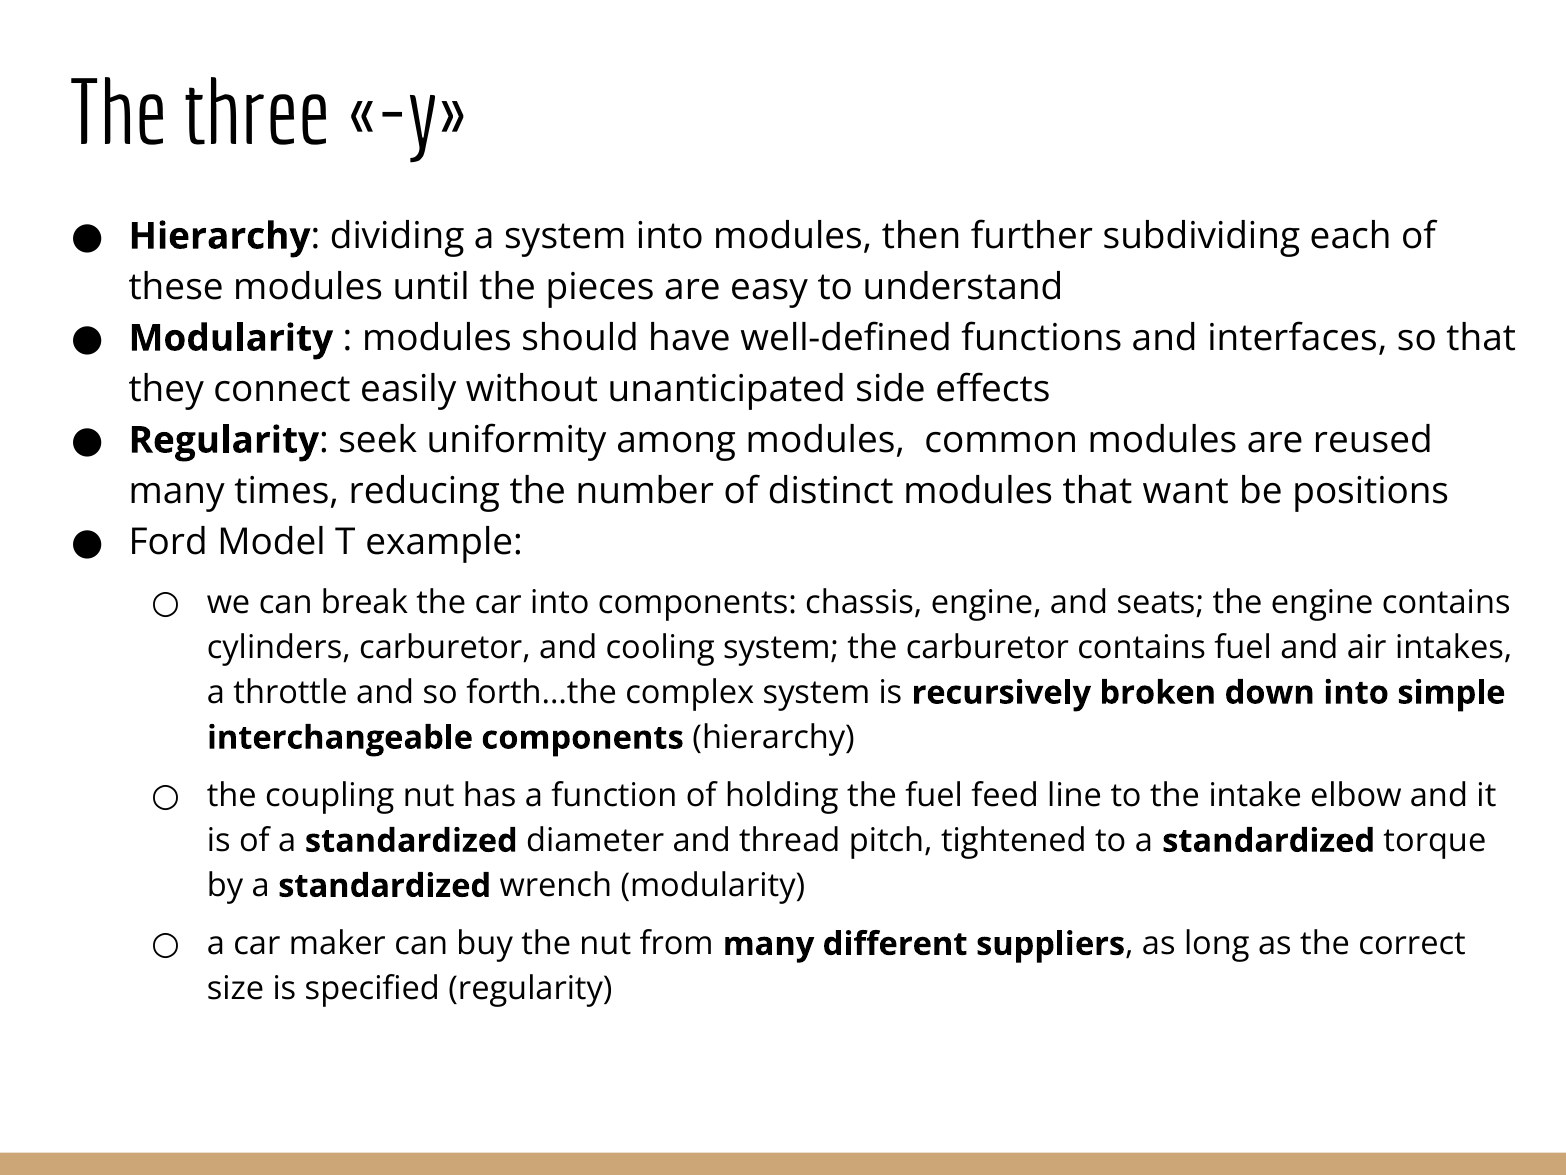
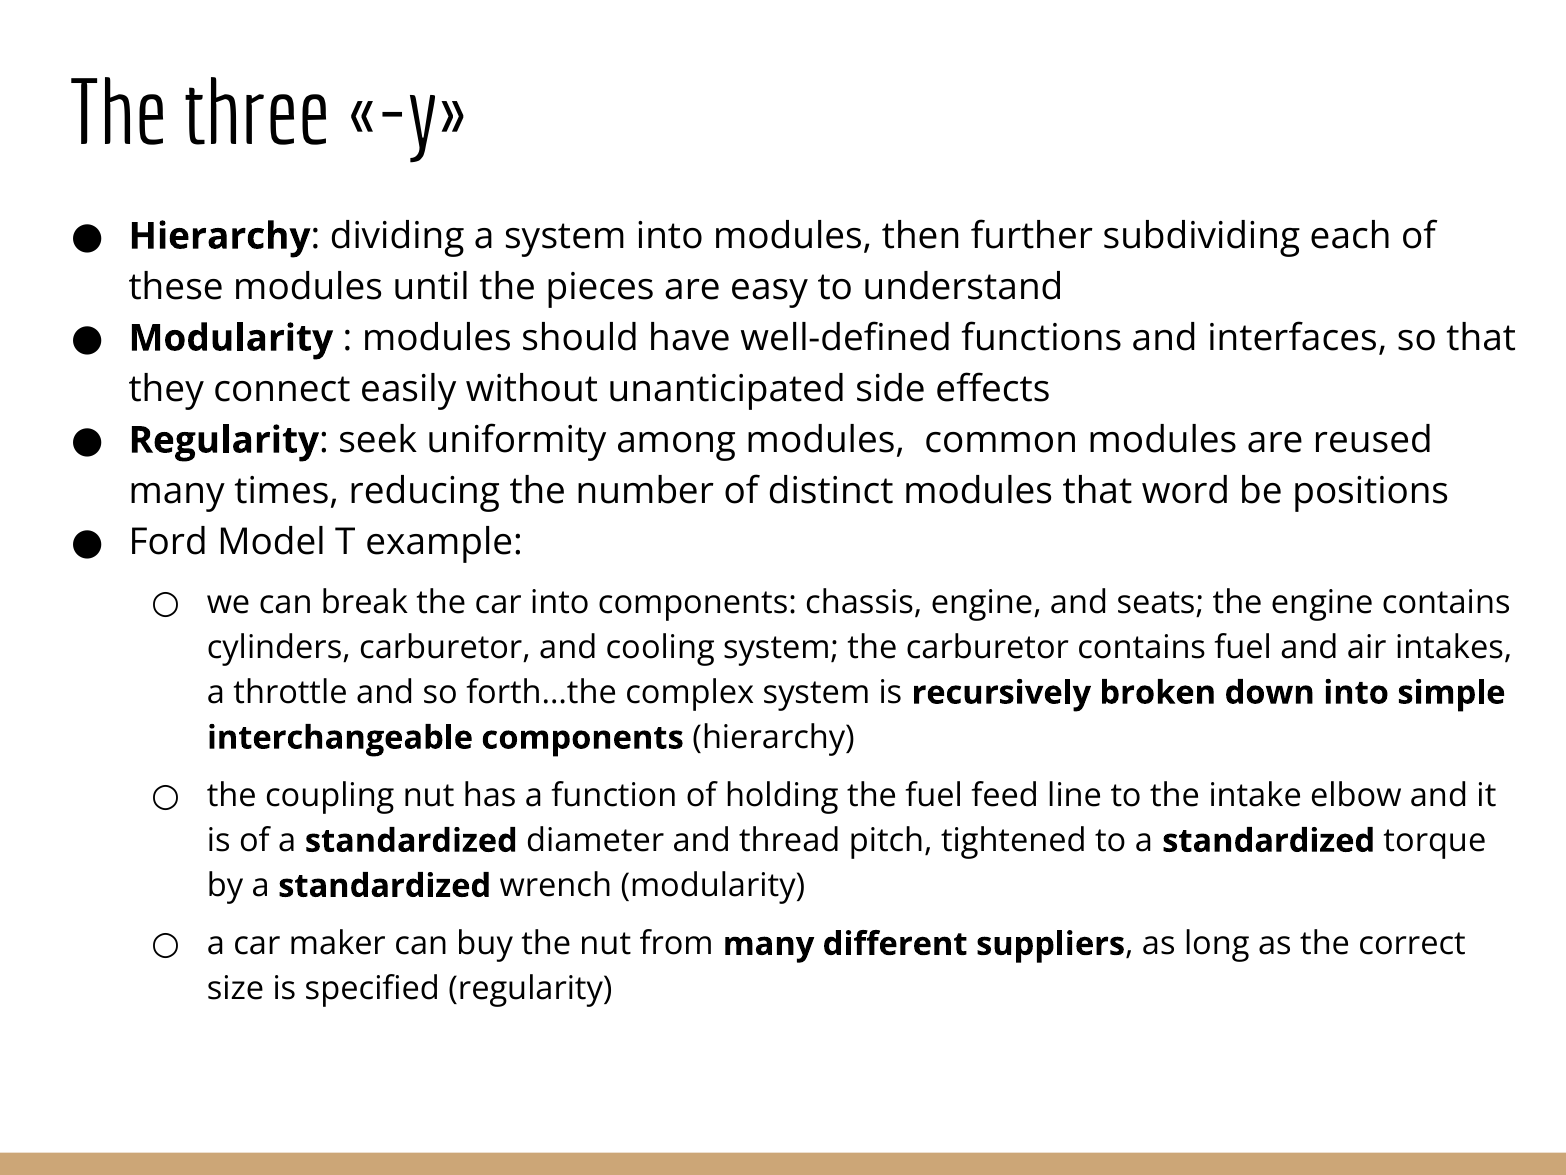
want: want -> word
